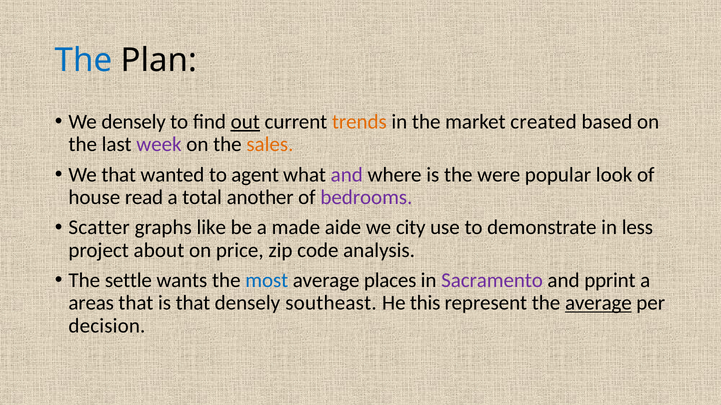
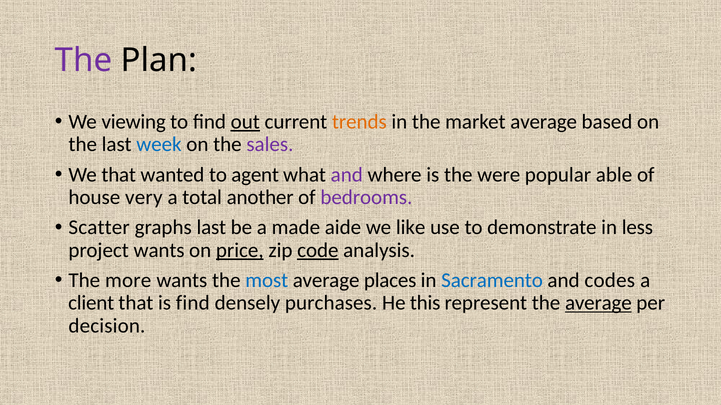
The at (84, 61) colour: blue -> purple
We densely: densely -> viewing
market created: created -> average
week colour: purple -> blue
sales colour: orange -> purple
look: look -> able
read: read -> very
graphs like: like -> last
city: city -> like
project about: about -> wants
price underline: none -> present
code underline: none -> present
settle: settle -> more
Sacramento colour: purple -> blue
pprint: pprint -> codes
areas: areas -> client
is that: that -> find
southeast: southeast -> purchases
